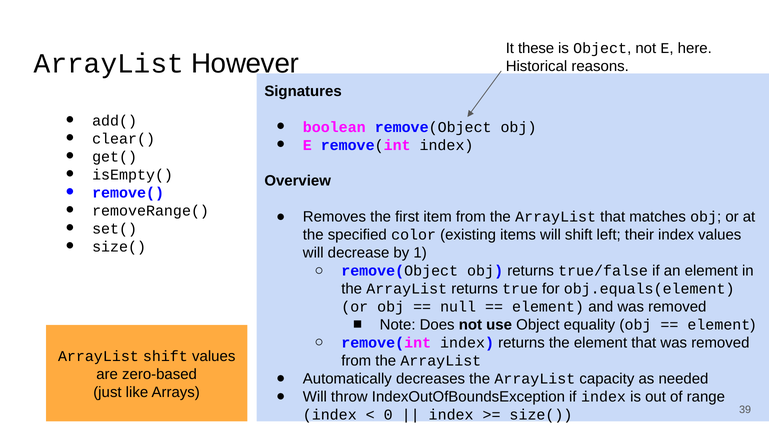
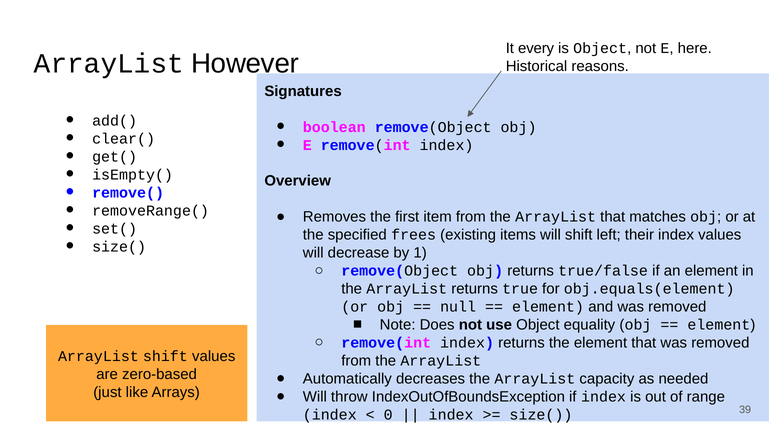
these: these -> every
color: color -> frees
